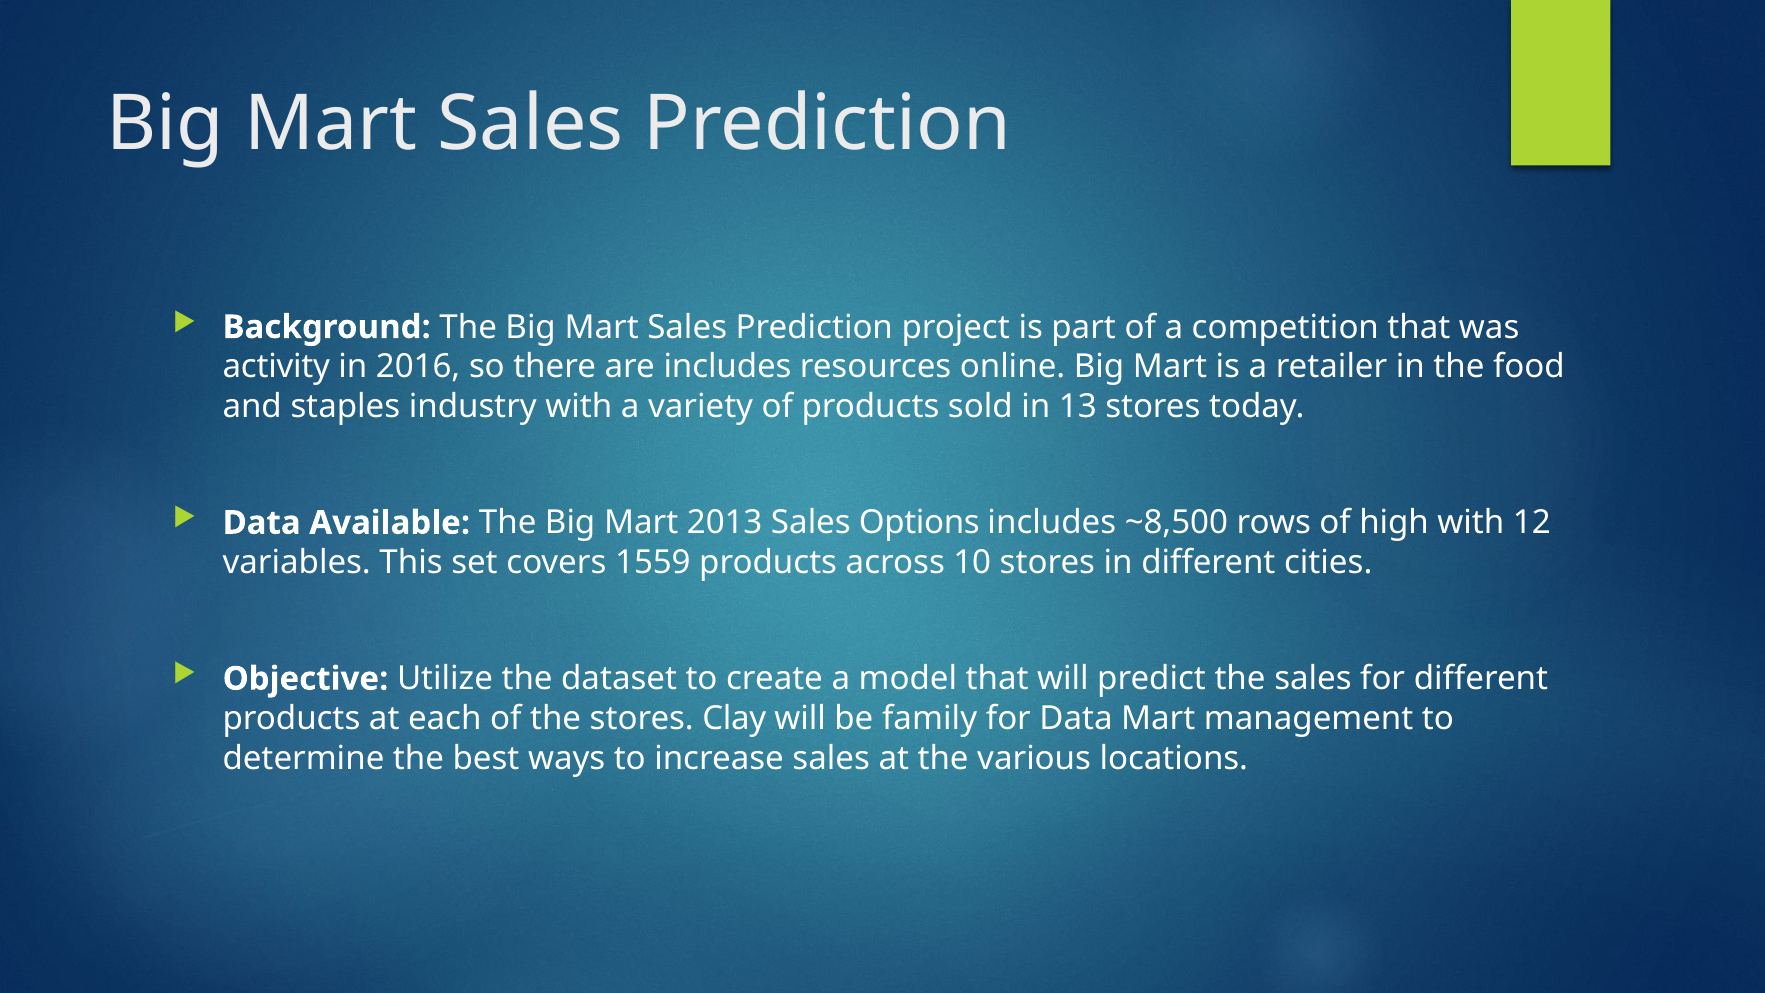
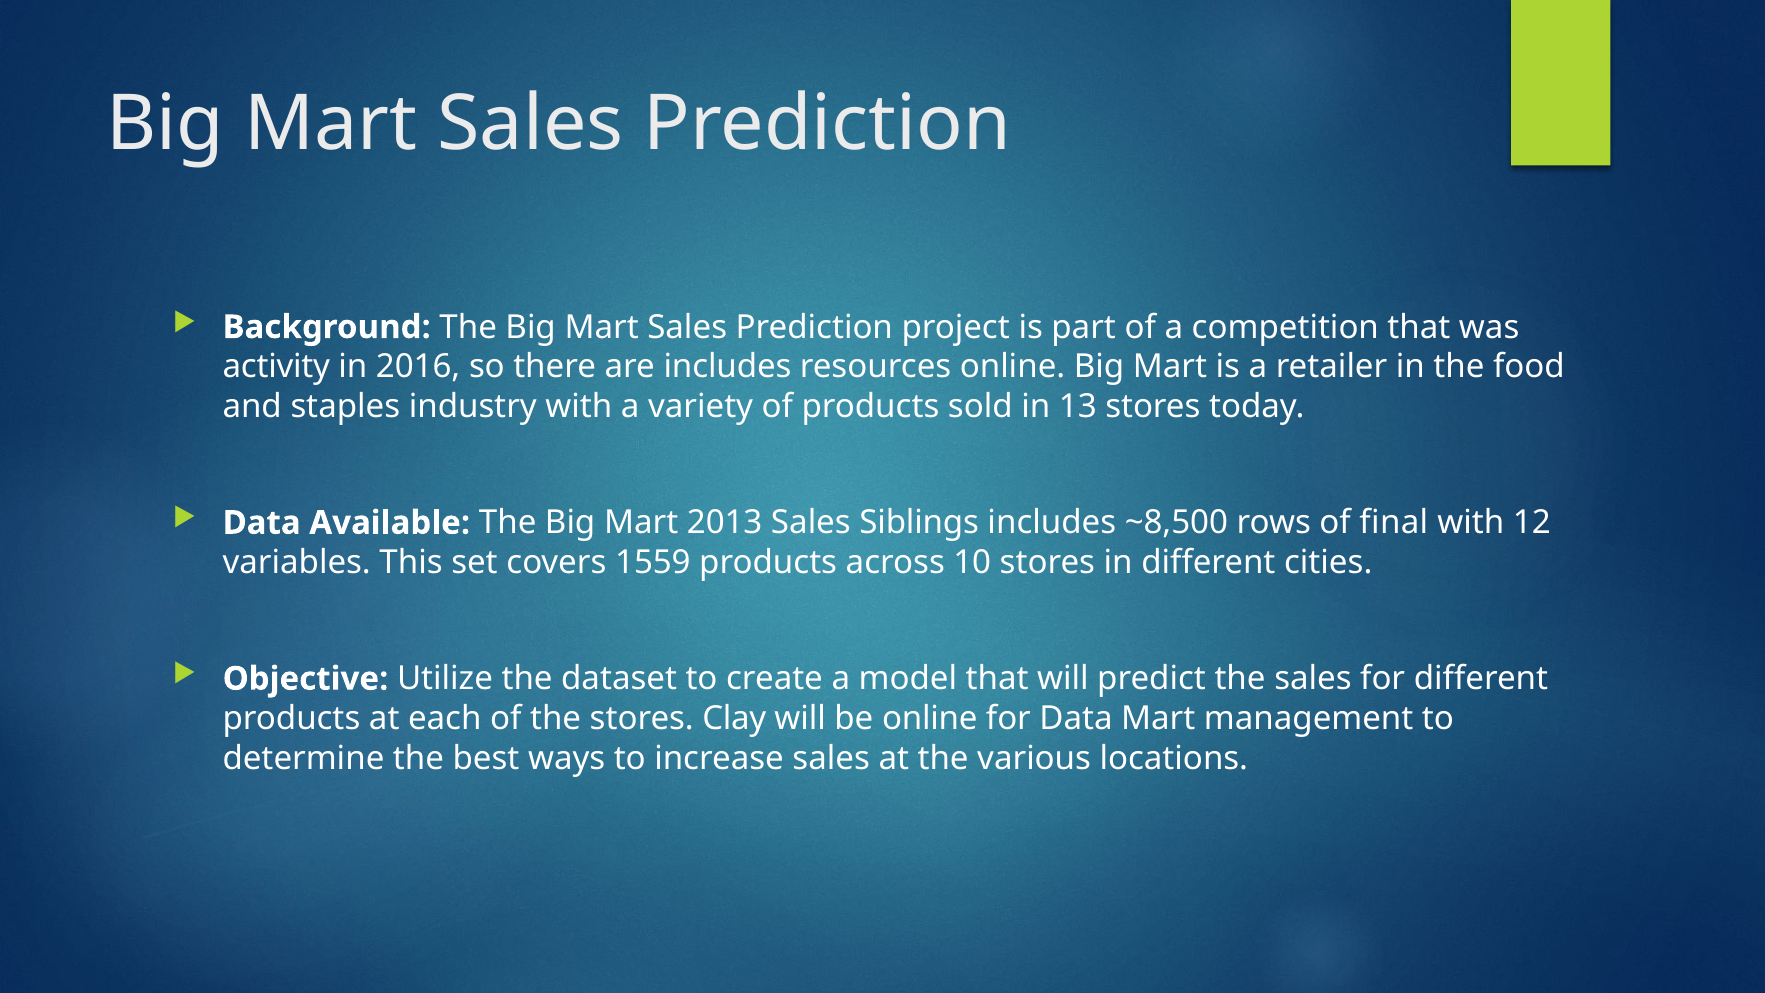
Options: Options -> Siblings
high: high -> final
be family: family -> online
